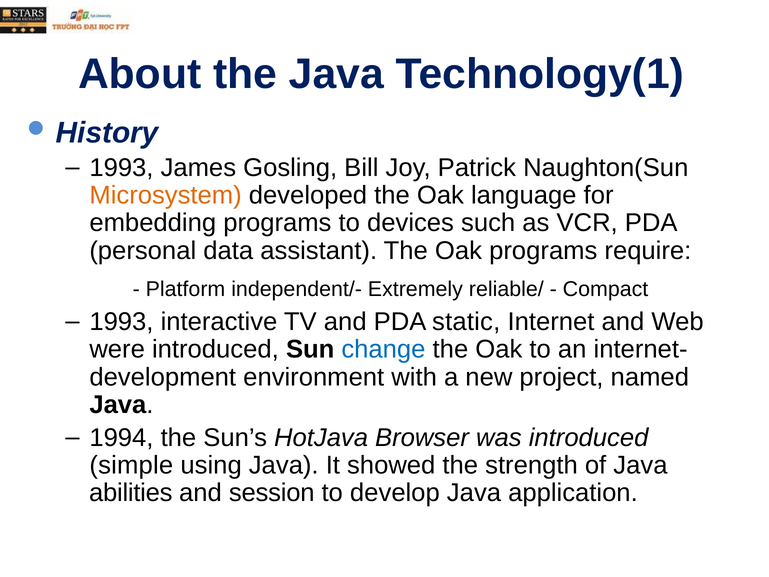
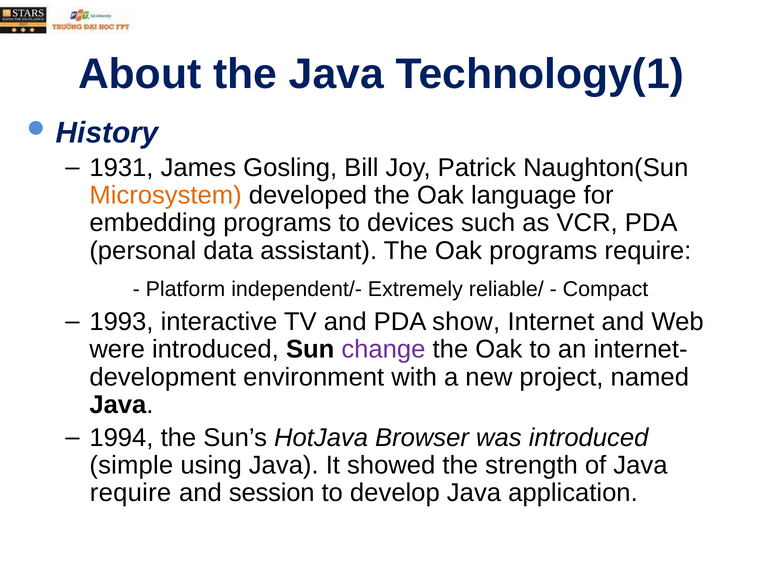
1993 at (121, 167): 1993 -> 1931
static: static -> show
change colour: blue -> purple
abilities at (131, 493): abilities -> require
